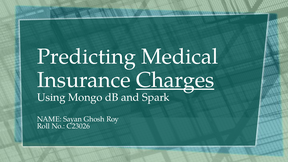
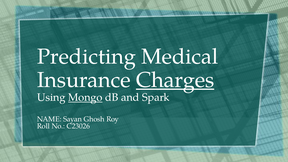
Mongo underline: none -> present
